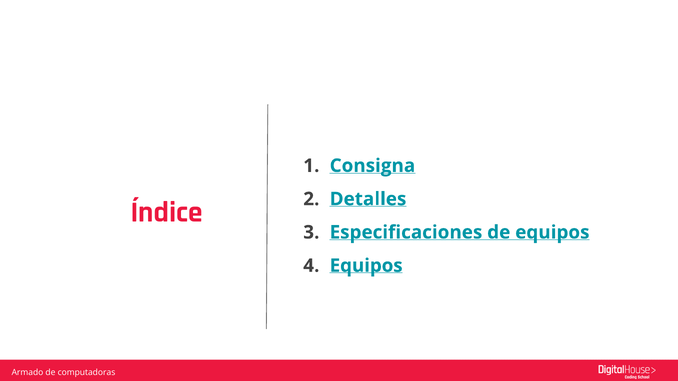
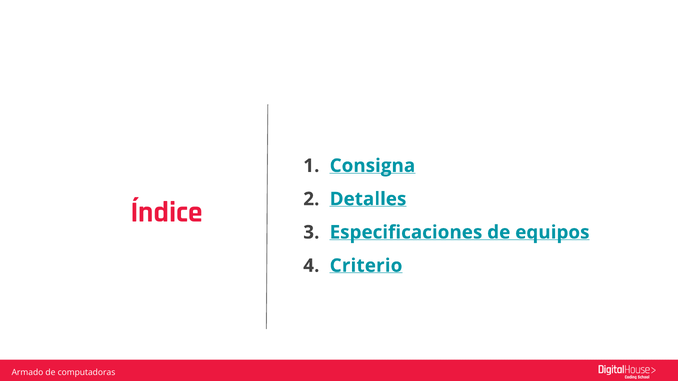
Equipos at (366, 266): Equipos -> Criterio
